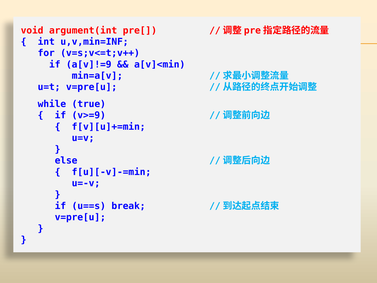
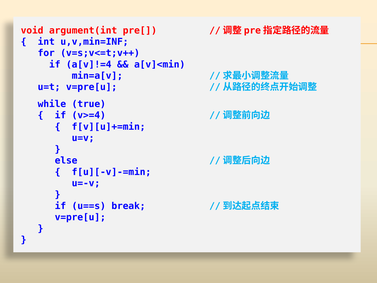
a[v]!=9: a[v]!=9 -> a[v]!=4
v>=9: v>=9 -> v>=4
